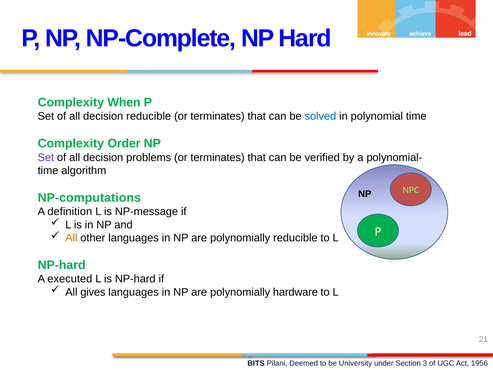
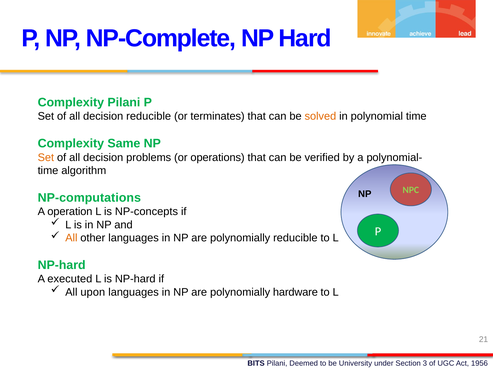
Complexity When: When -> Pilani
solved colour: blue -> orange
Order: Order -> Same
Set at (46, 157) colour: purple -> orange
problems or terminates: terminates -> operations
definition: definition -> operation
NP-message: NP-message -> NP-concepts
gives: gives -> upon
